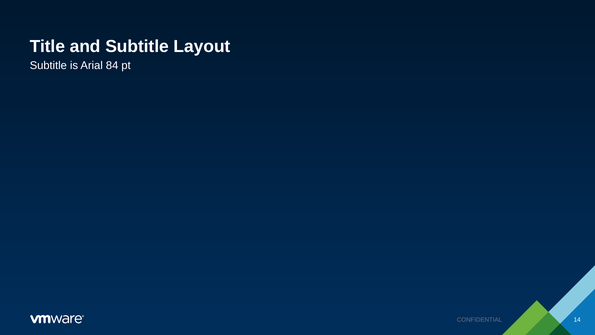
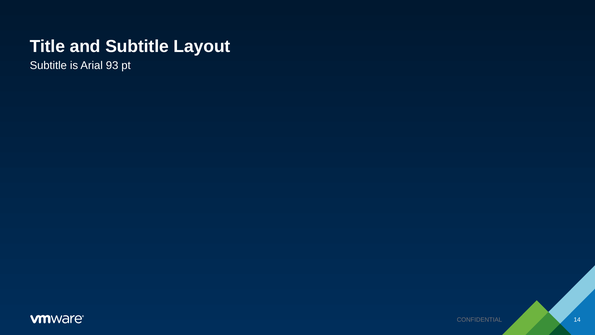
84: 84 -> 93
